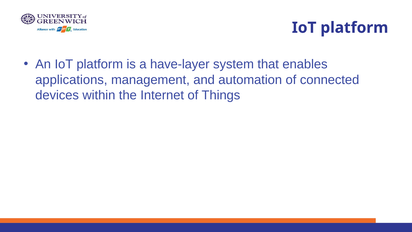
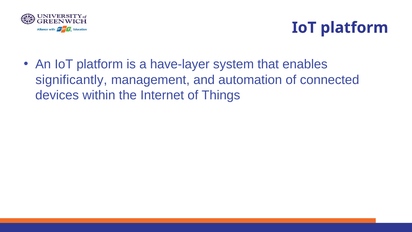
applications: applications -> significantly
